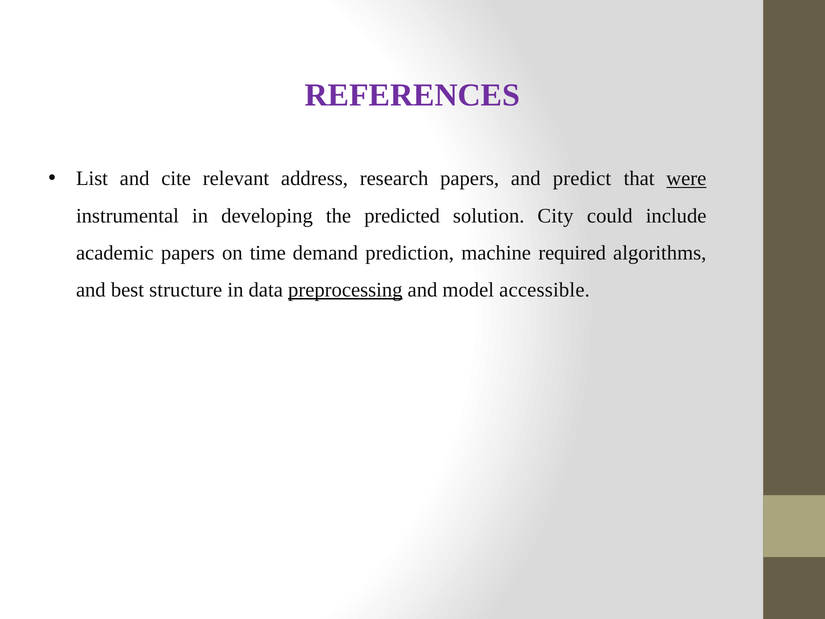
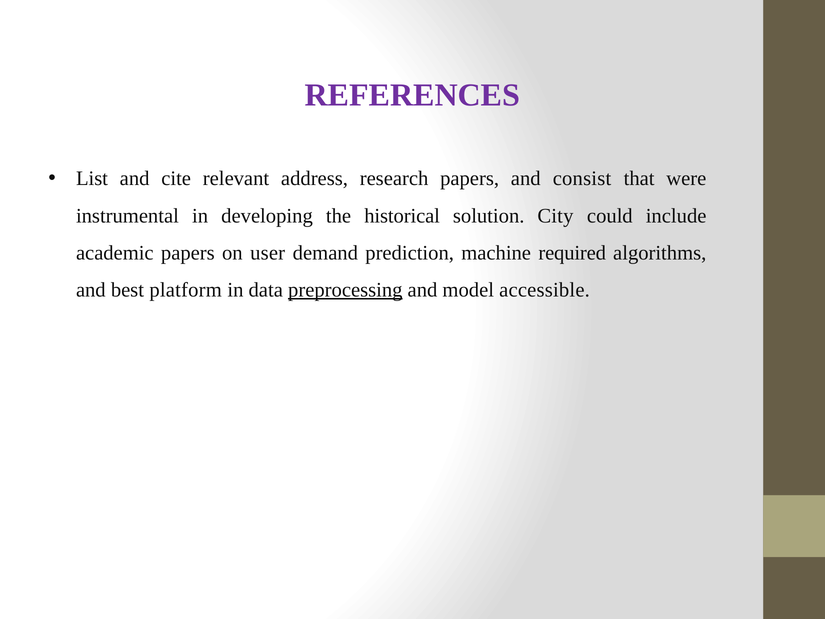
predict: predict -> consist
were underline: present -> none
predicted: predicted -> historical
time: time -> user
structure: structure -> platform
